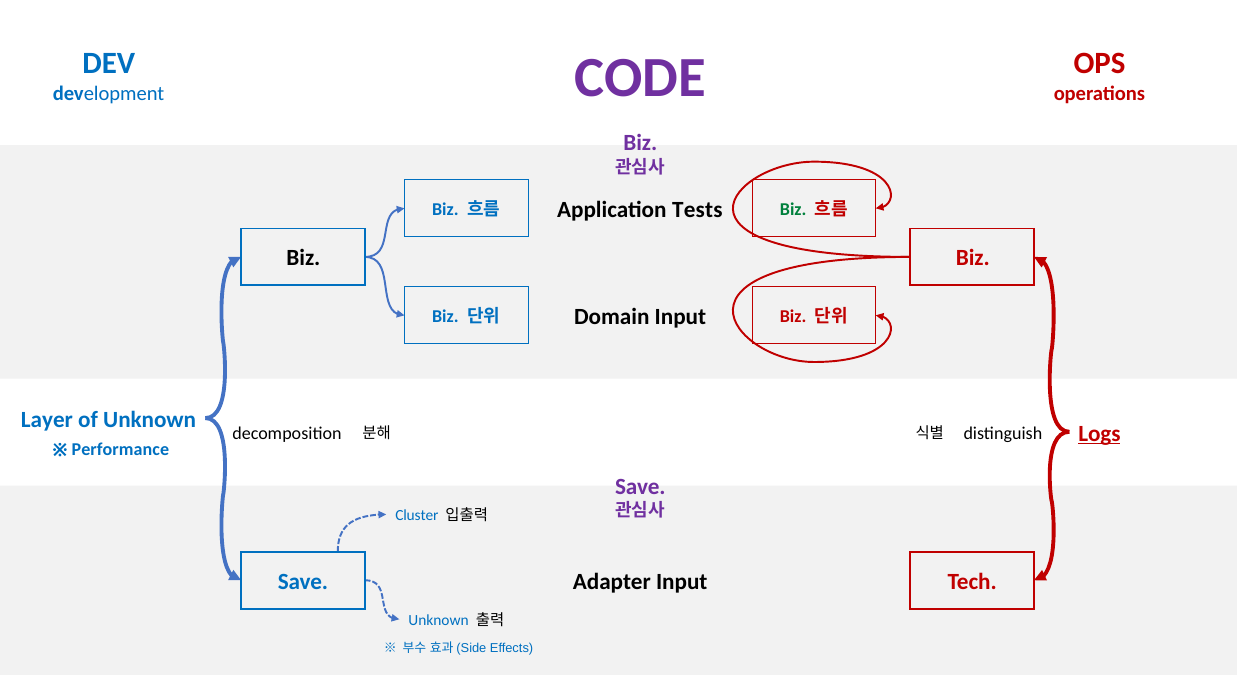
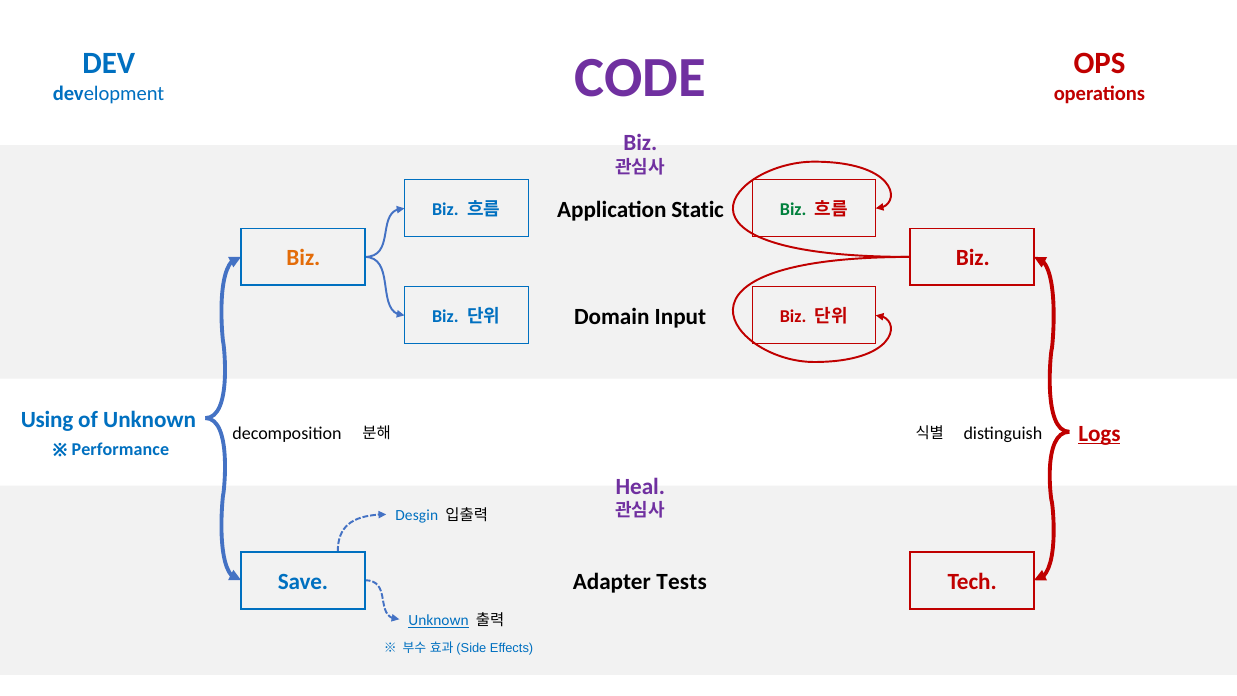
Tests: Tests -> Static
Biz at (303, 258) colour: black -> orange
Layer: Layer -> Using
Save at (640, 486): Save -> Heal
Cluster: Cluster -> Desgin
Adapter Input: Input -> Tests
Unknown at (439, 620) underline: none -> present
